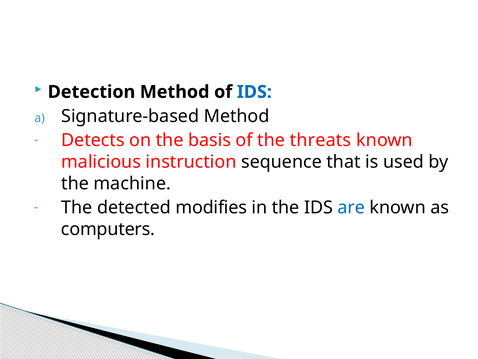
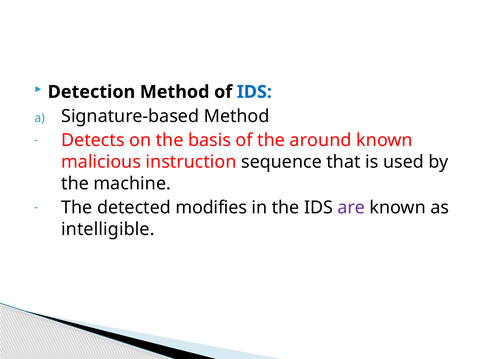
threats: threats -> around
are colour: blue -> purple
computers: computers -> intelligible
